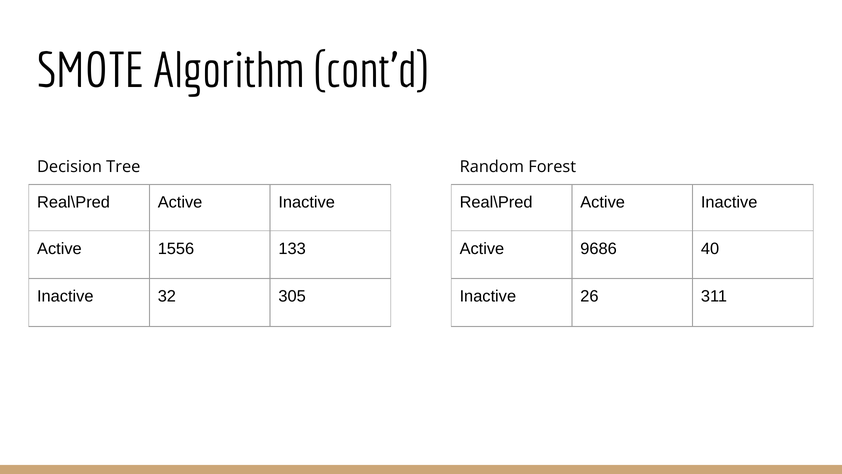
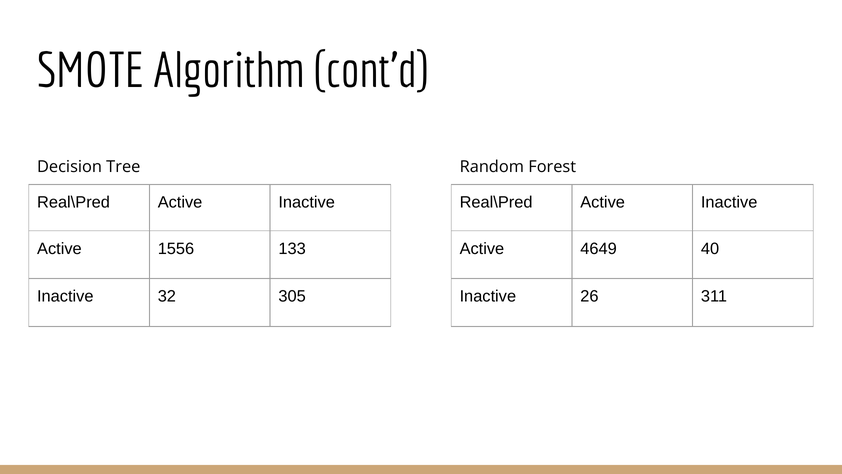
9686: 9686 -> 4649
